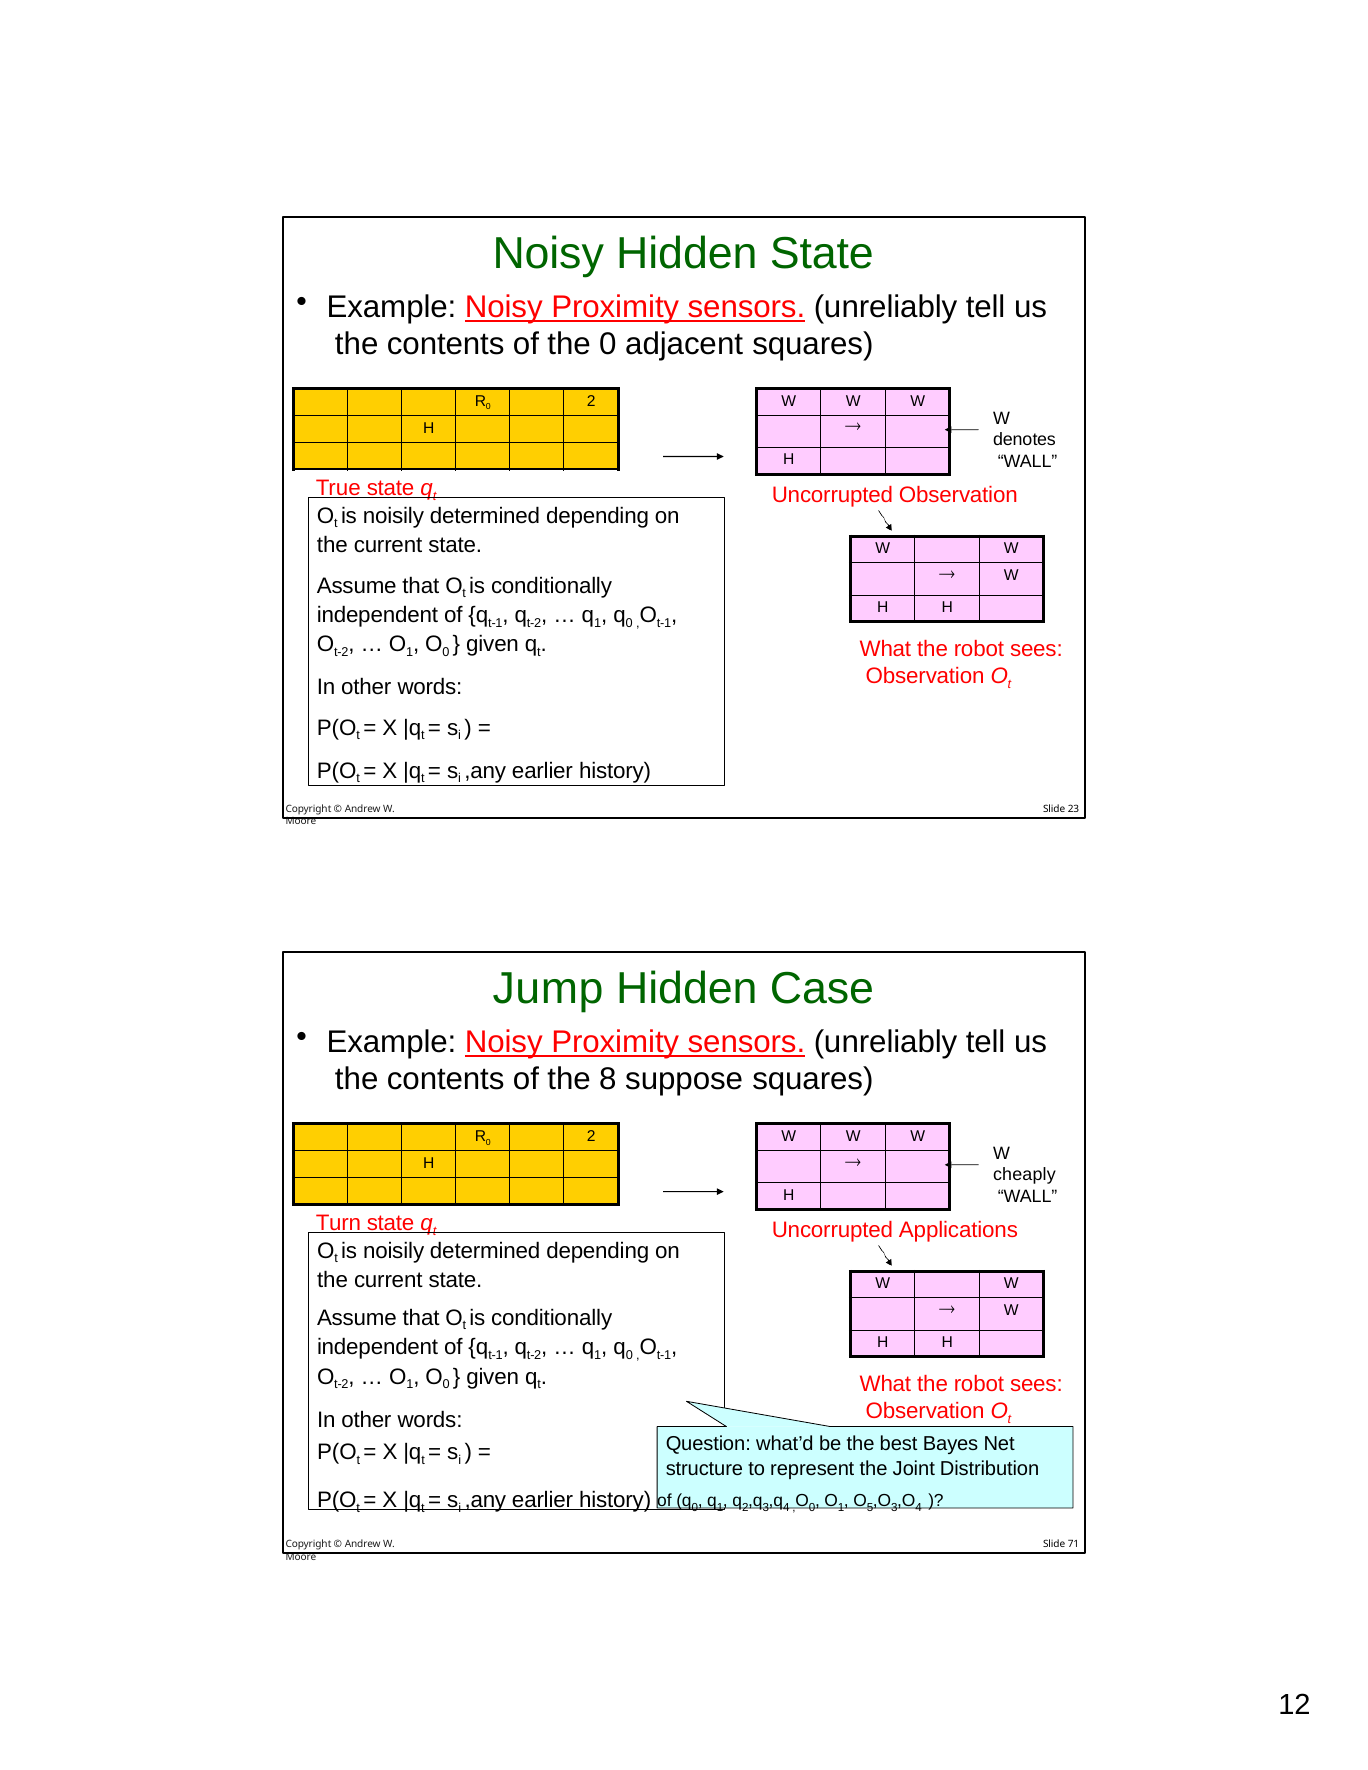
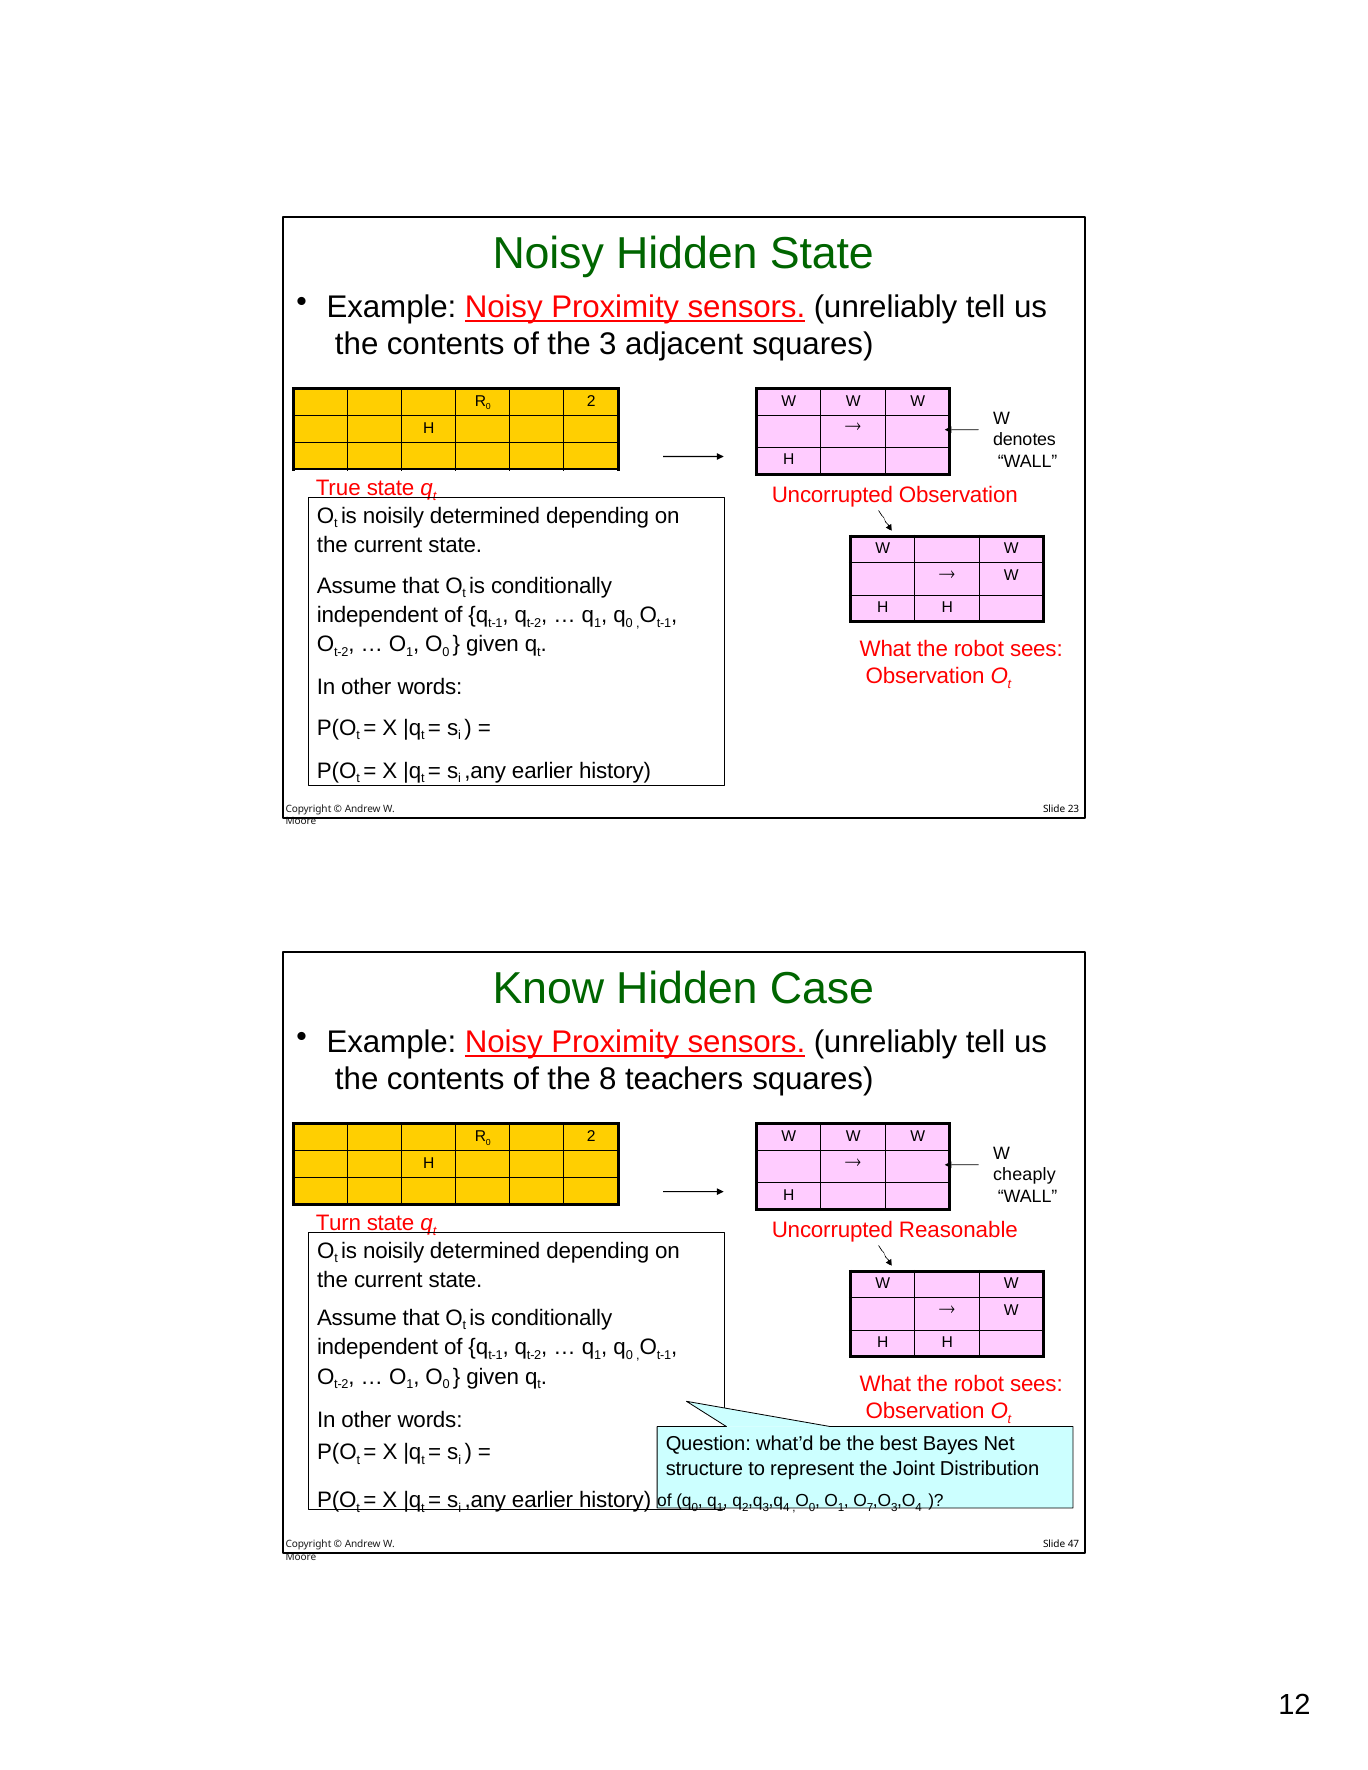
the 0: 0 -> 3
Jump: Jump -> Know
suppose: suppose -> teachers
Applications: Applications -> Reasonable
5: 5 -> 7
71: 71 -> 47
